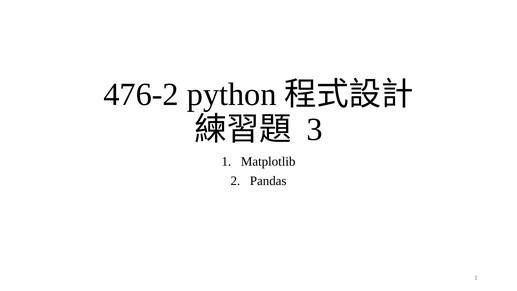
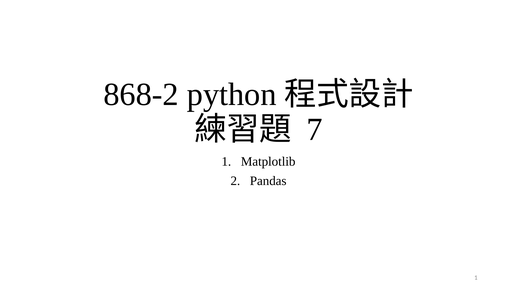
476-2: 476-2 -> 868-2
3: 3 -> 7
